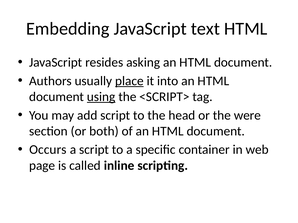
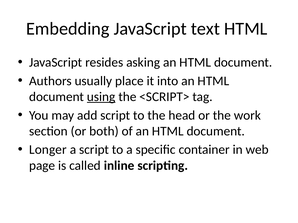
place underline: present -> none
were: were -> work
Occurs: Occurs -> Longer
